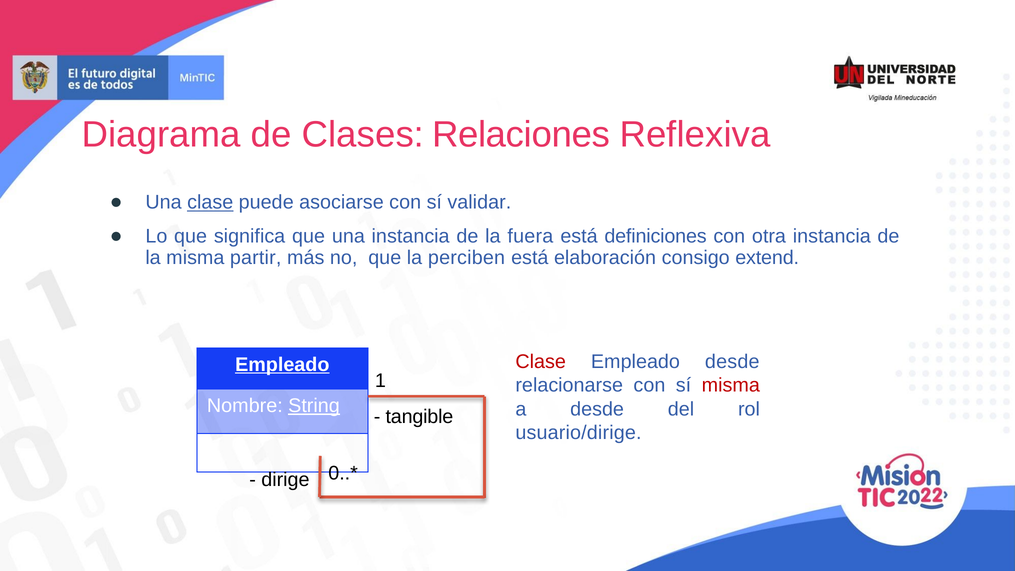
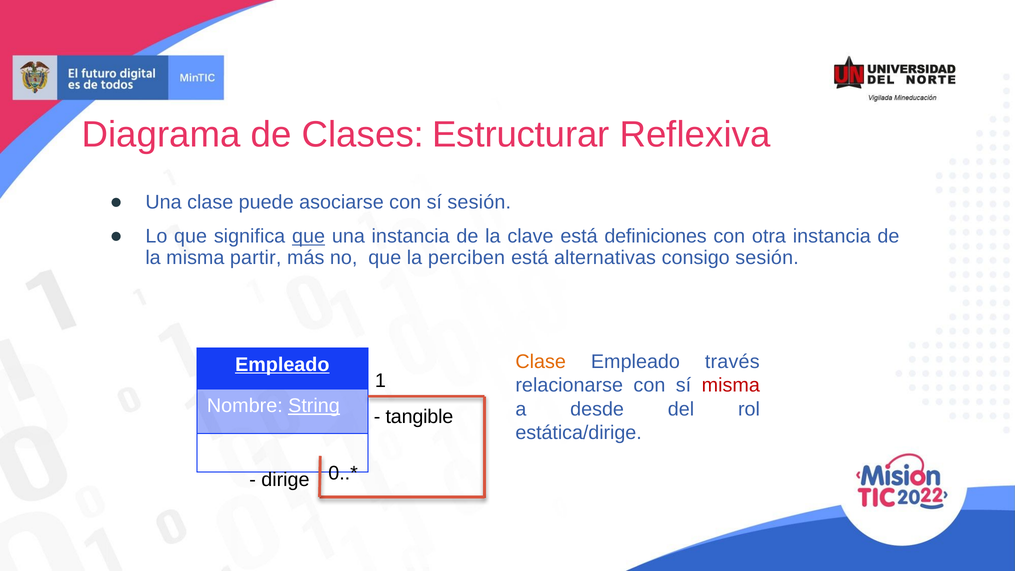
Relaciones: Relaciones -> Estructurar
clase at (210, 202) underline: present -> none
sí validar: validar -> sesión
que at (309, 236) underline: none -> present
fuera: fuera -> clave
elaboración: elaboración -> alternativas
consigo extend: extend -> sesión
Clase at (541, 362) colour: red -> orange
Empleado desde: desde -> través
usuario/dirige: usuario/dirige -> estática/dirige
